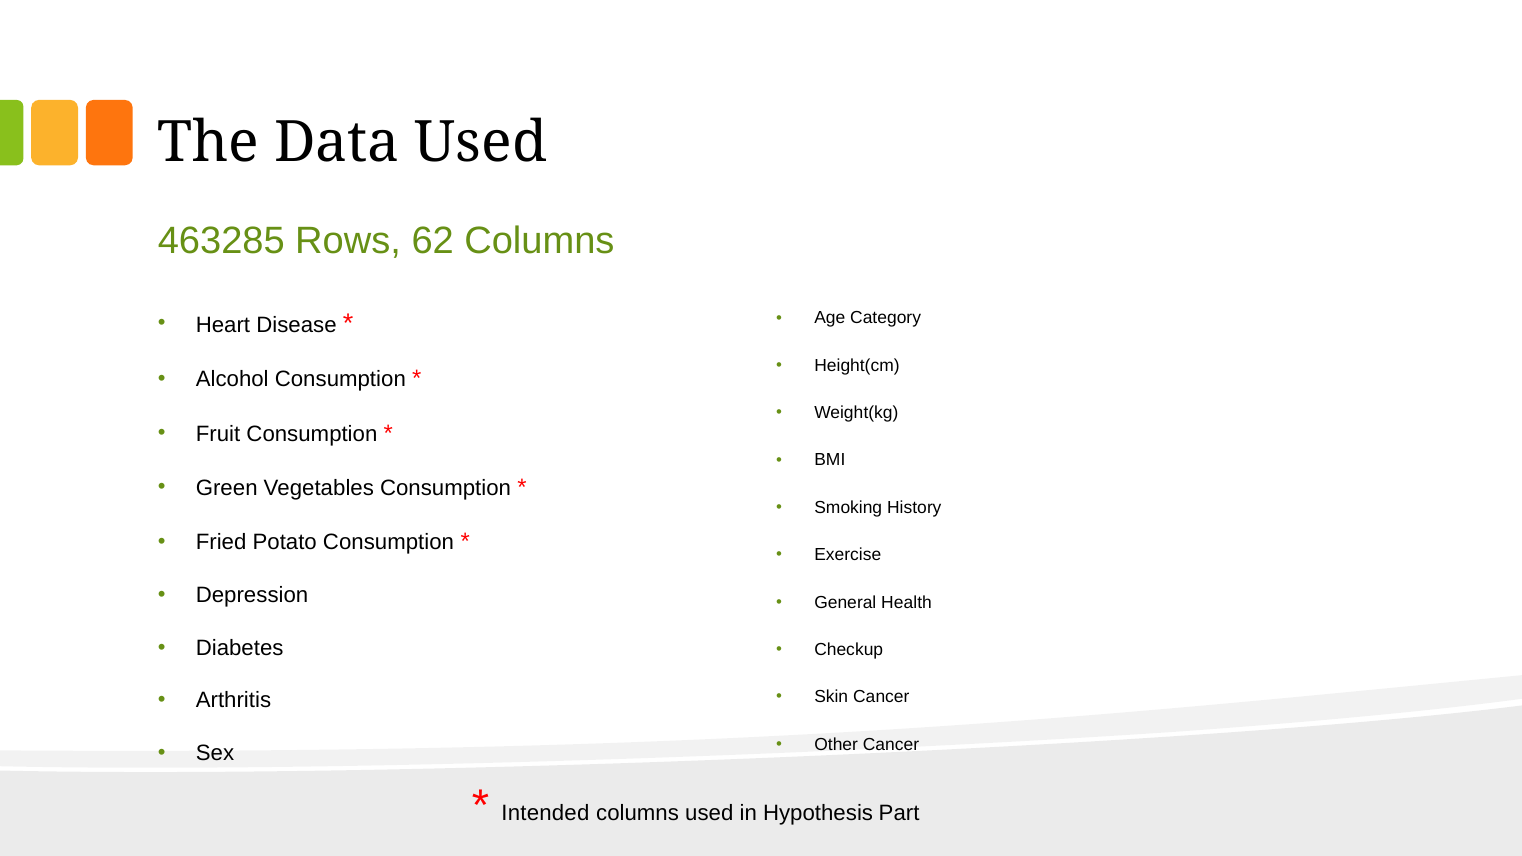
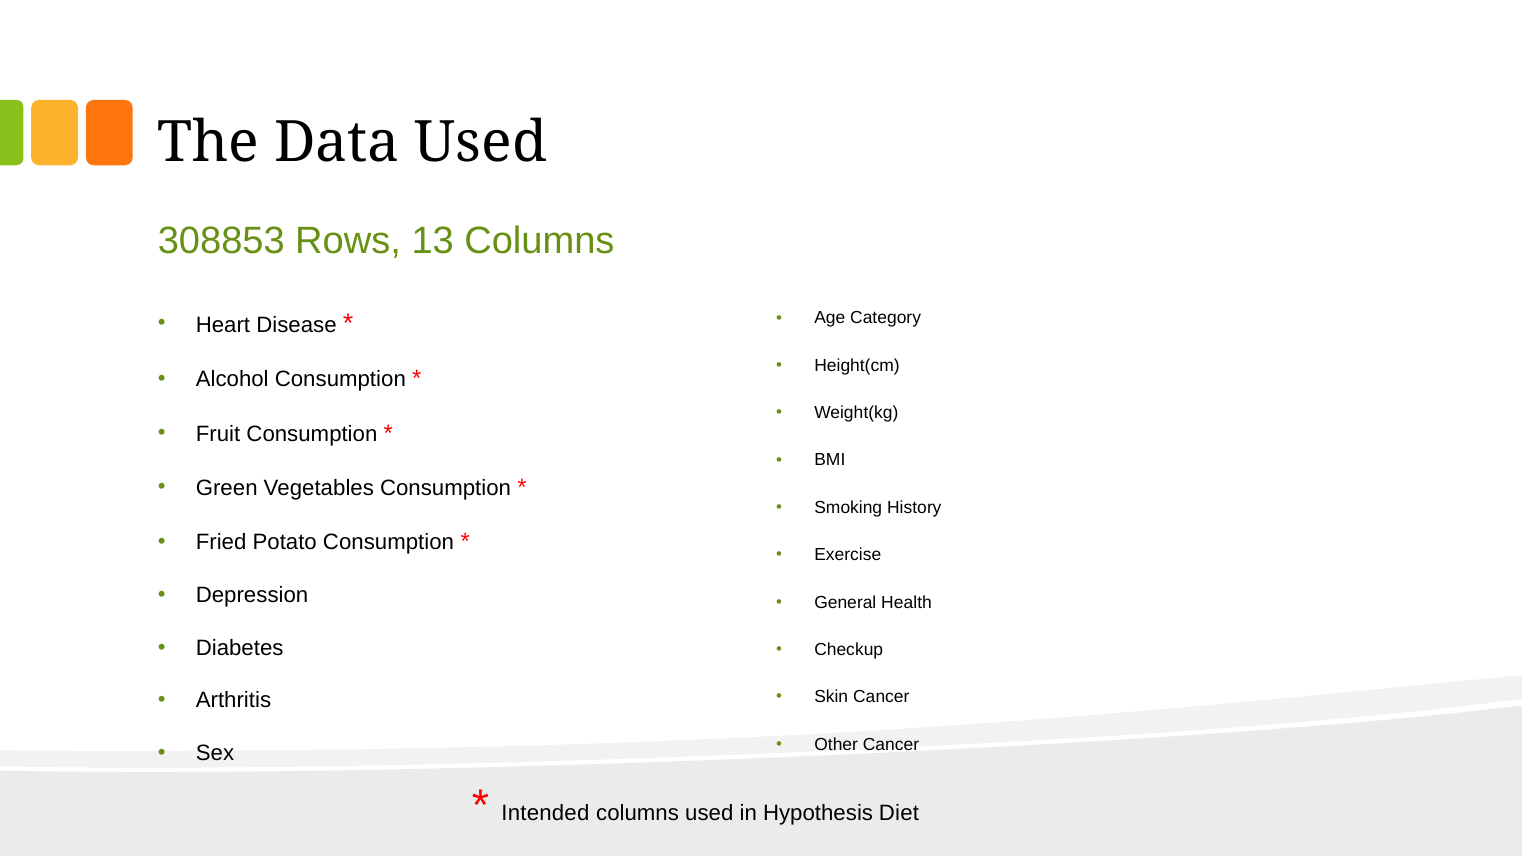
463285: 463285 -> 308853
62: 62 -> 13
Part: Part -> Diet
